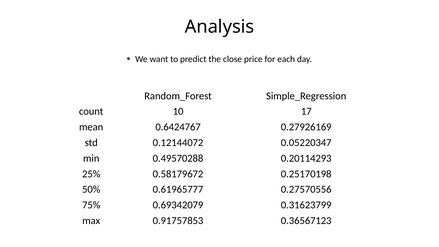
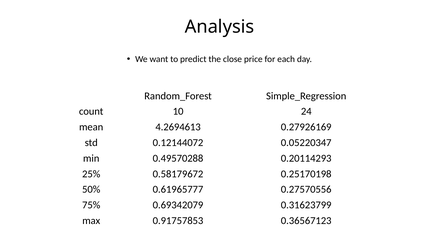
17: 17 -> 24
0.6424767: 0.6424767 -> 4.2694613
